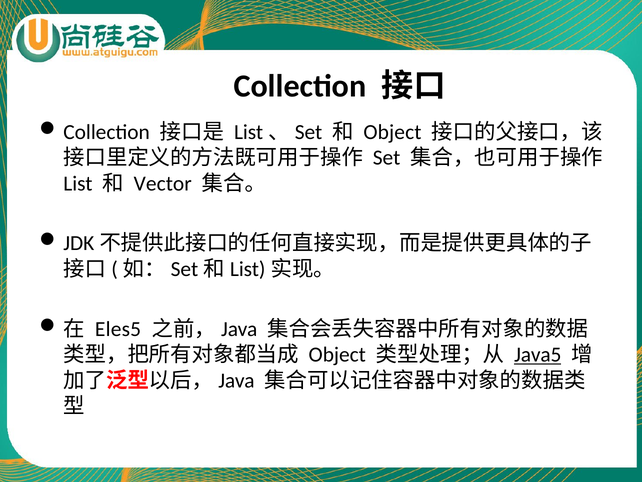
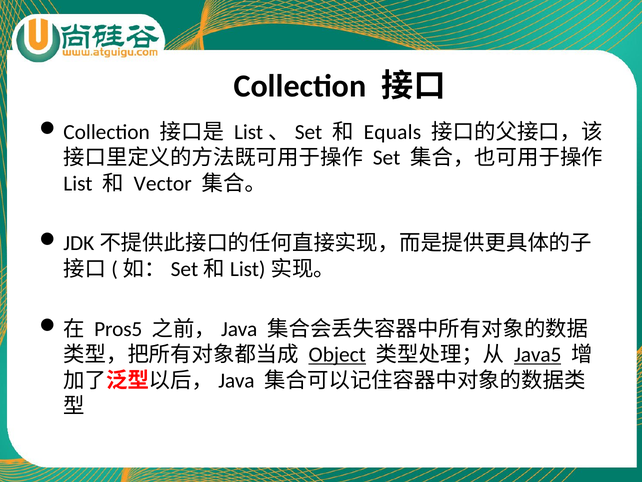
Object at (392, 132): Object -> Equals
Eles5: Eles5 -> Pros5
Object at (337, 354) underline: none -> present
